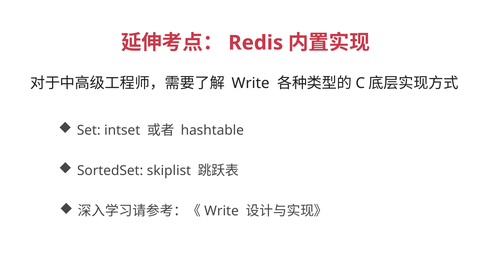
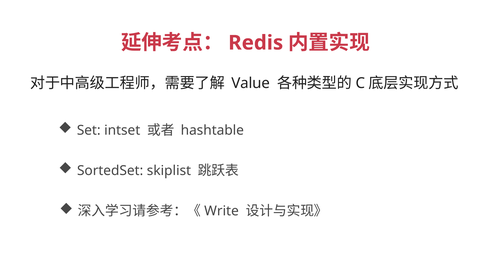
Write at (251, 83): Write -> Value
